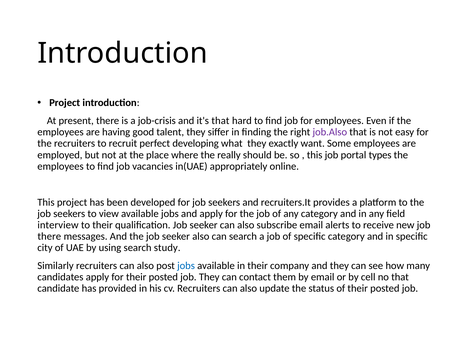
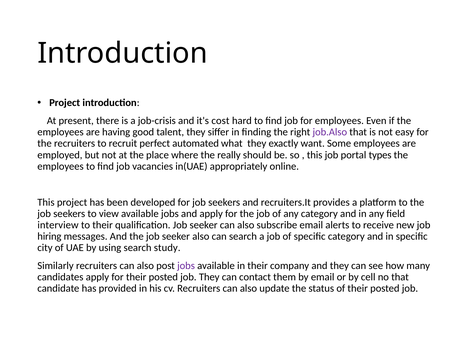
it's that: that -> cost
developing: developing -> automated
there at (49, 237): there -> hiring
jobs at (186, 266) colour: blue -> purple
